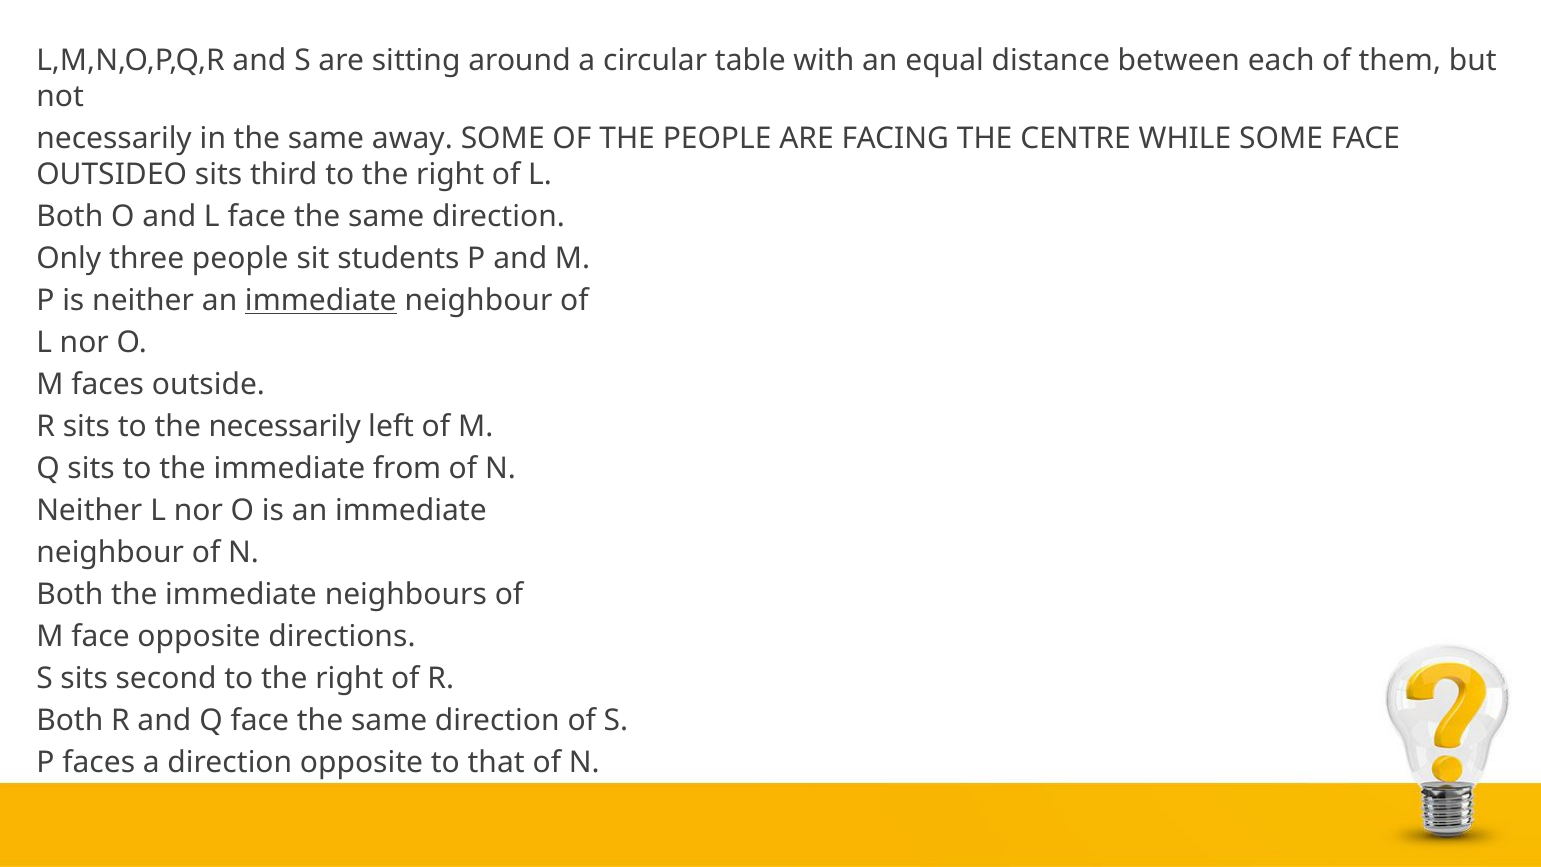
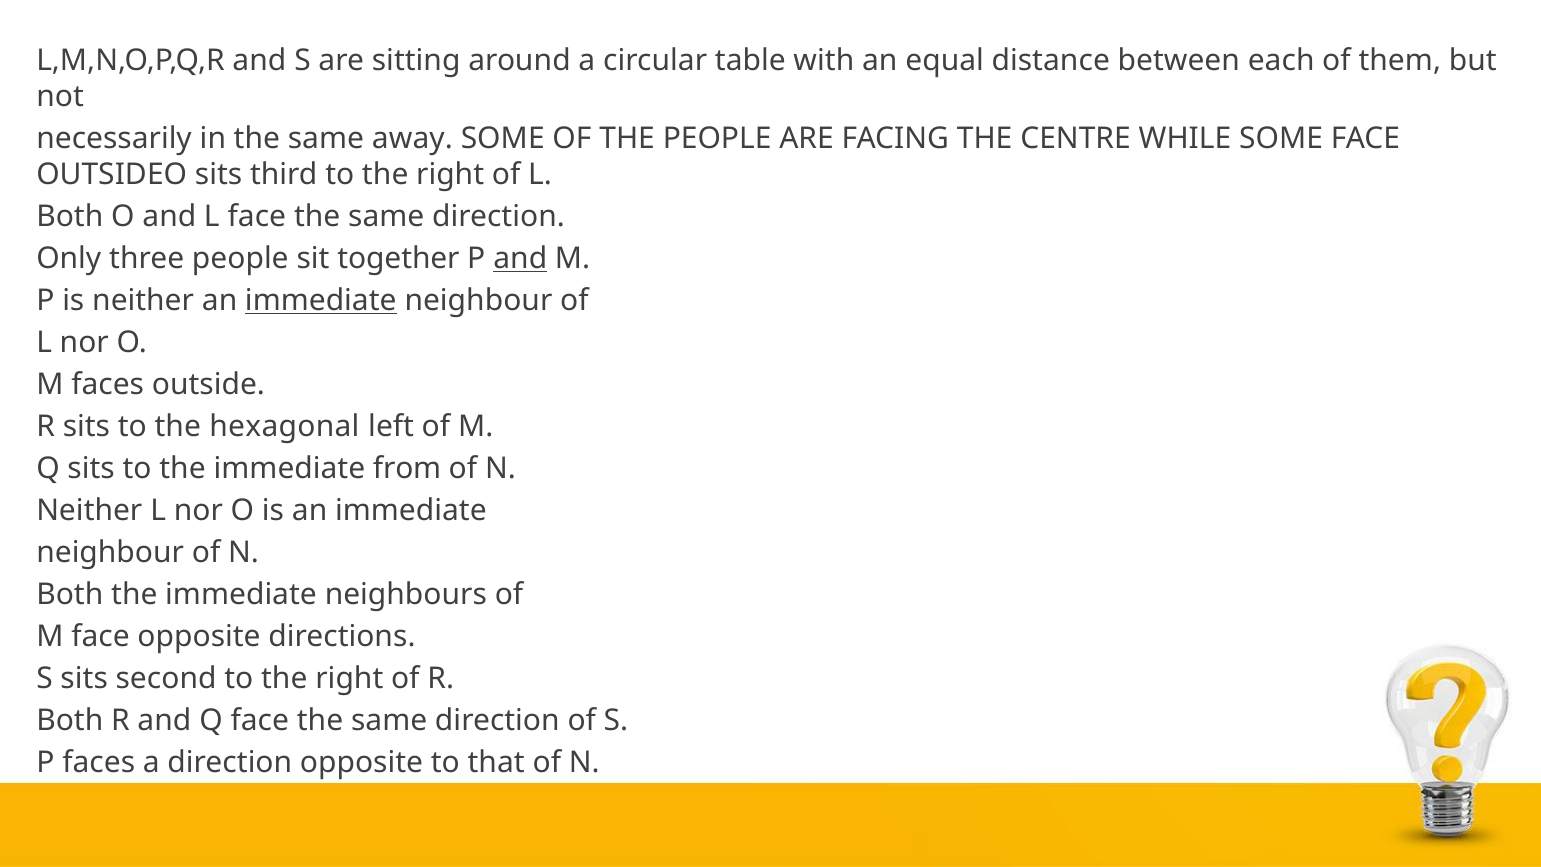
students: students -> together
and at (520, 259) underline: none -> present
the necessarily: necessarily -> hexagonal
